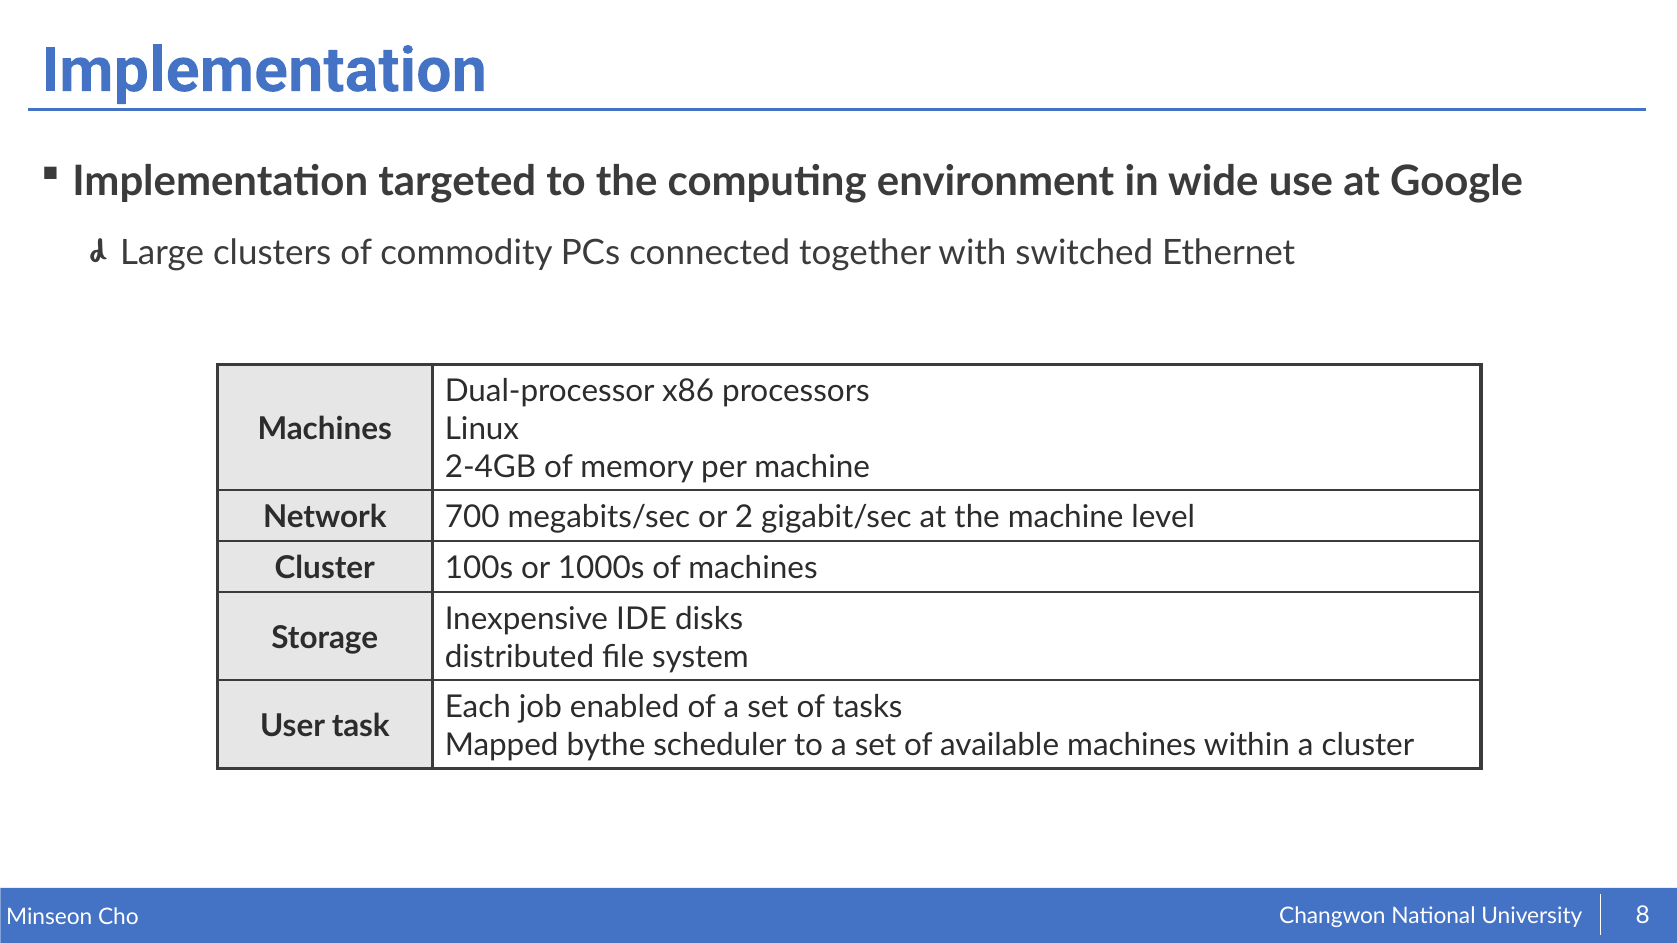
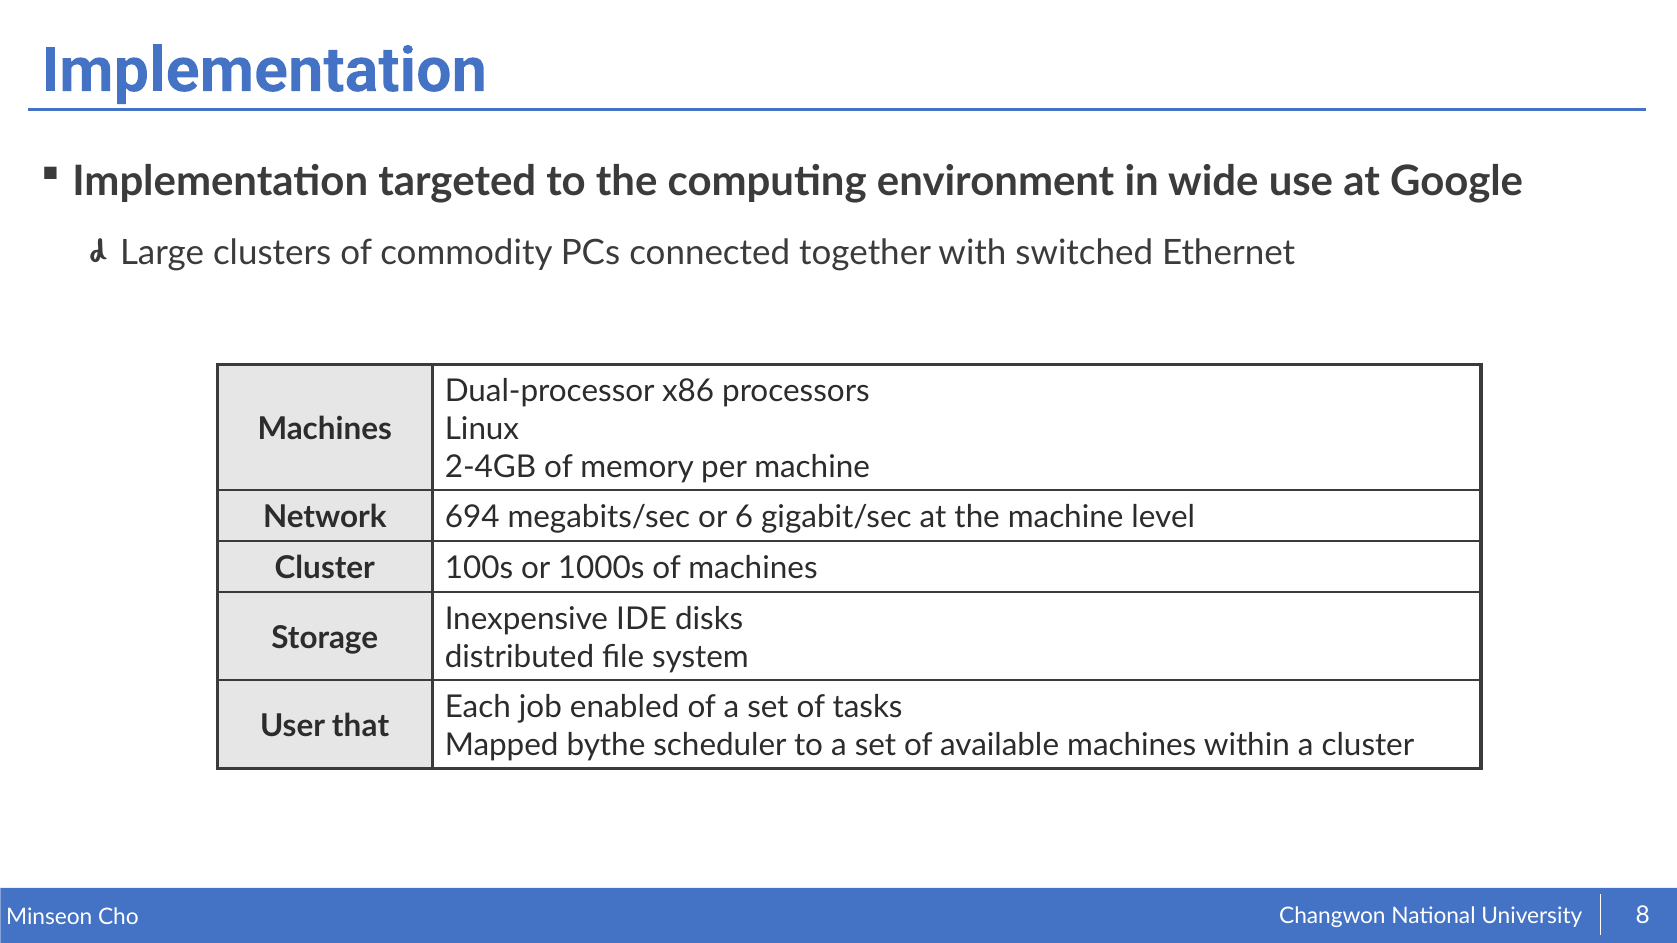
700: 700 -> 694
2: 2 -> 6
task: task -> that
